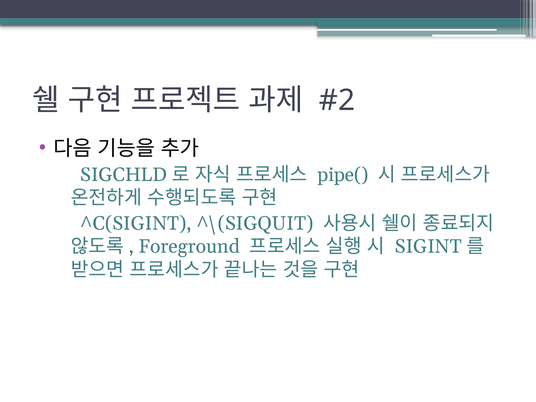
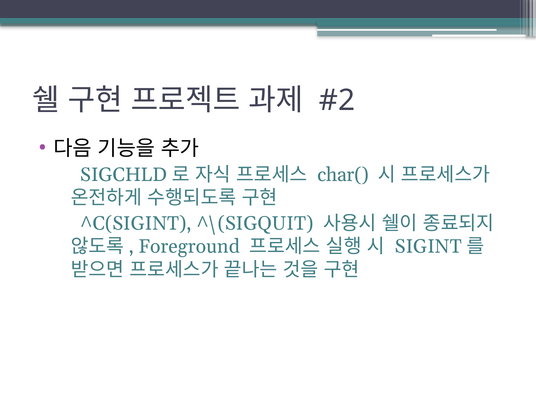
pipe(: pipe( -> char(
